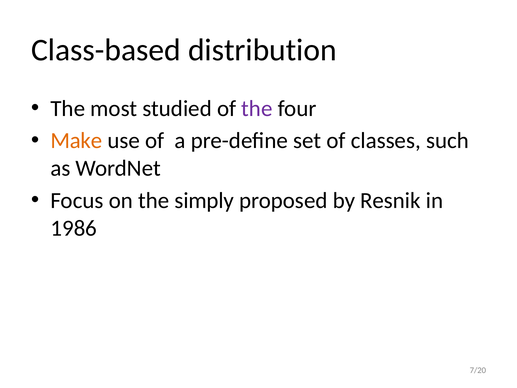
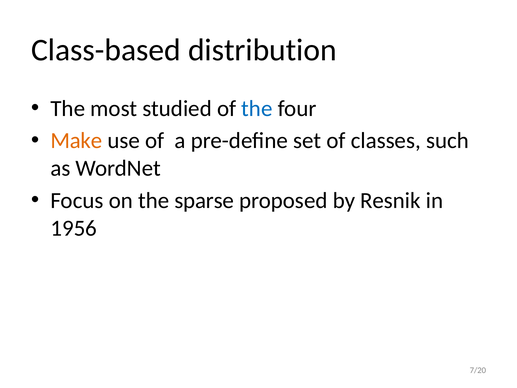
the at (257, 108) colour: purple -> blue
simply: simply -> sparse
1986: 1986 -> 1956
